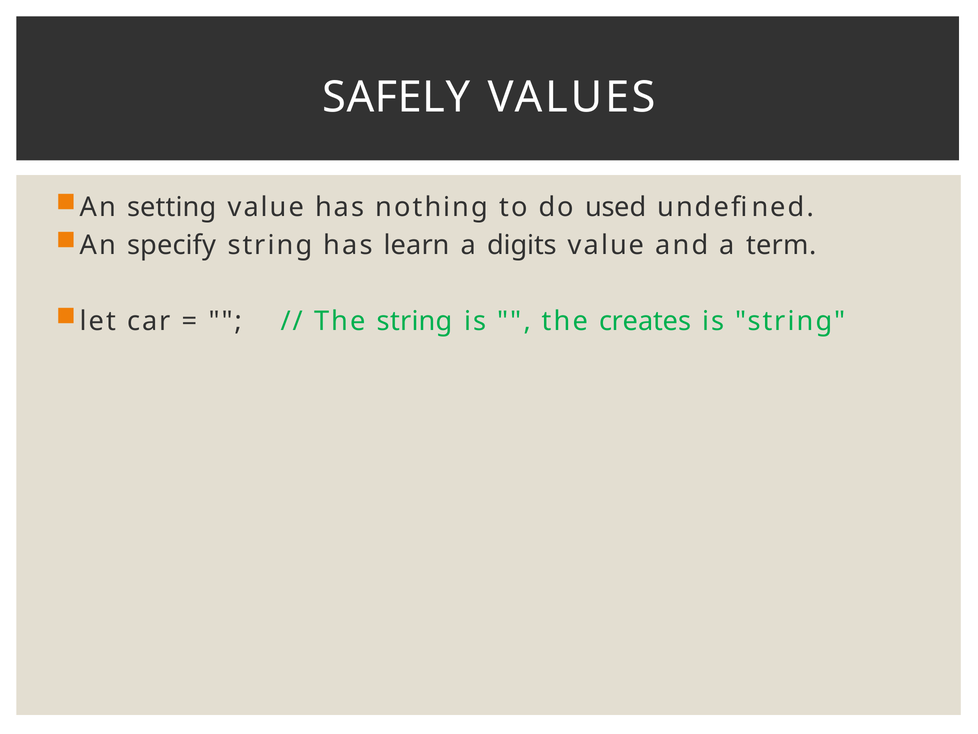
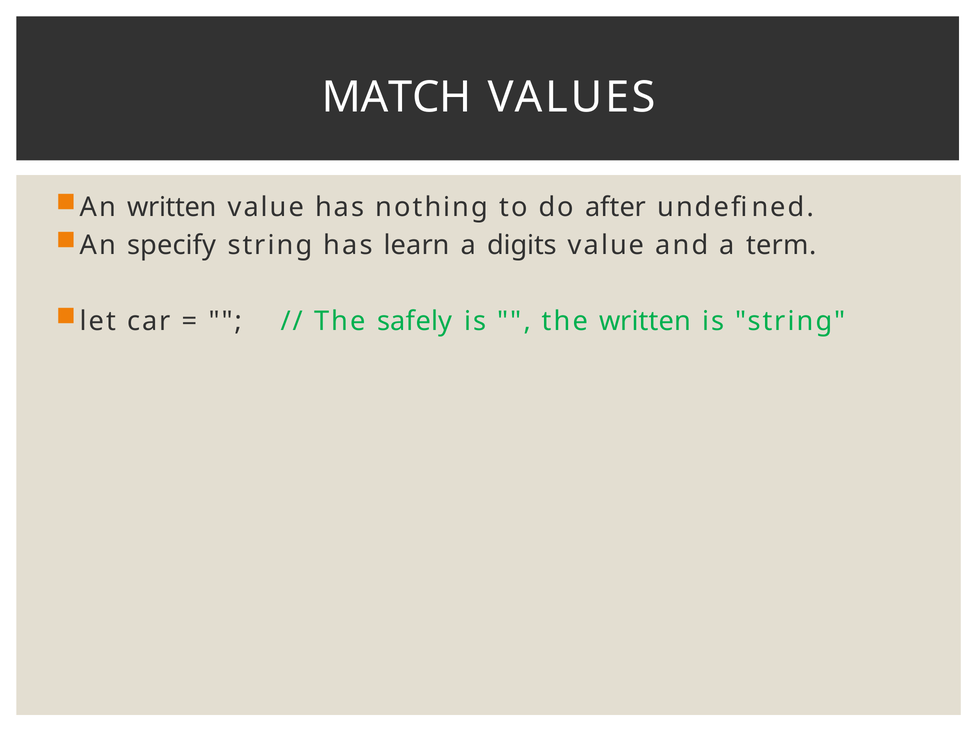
SAFELY: SAFELY -> MATCH
An setting: setting -> written
used: used -> after
The string: string -> safely
the creates: creates -> written
